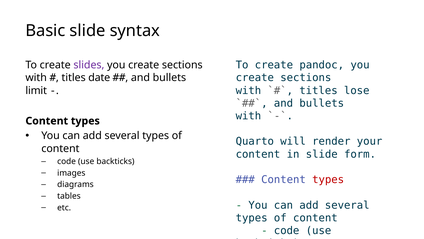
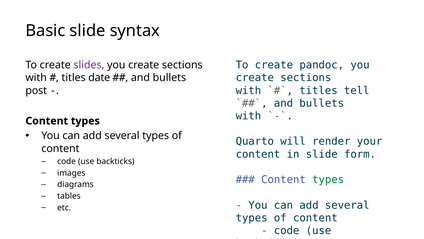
lose: lose -> tell
limit: limit -> post
types at (328, 179) colour: red -> green
